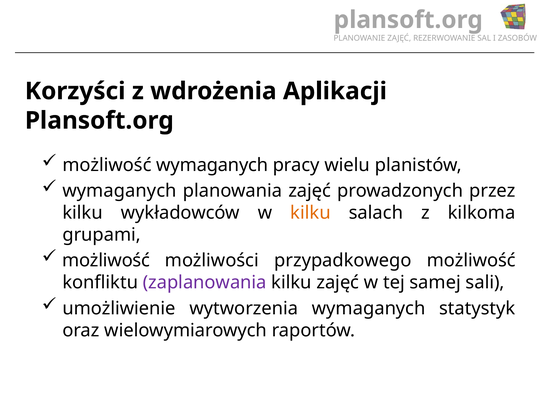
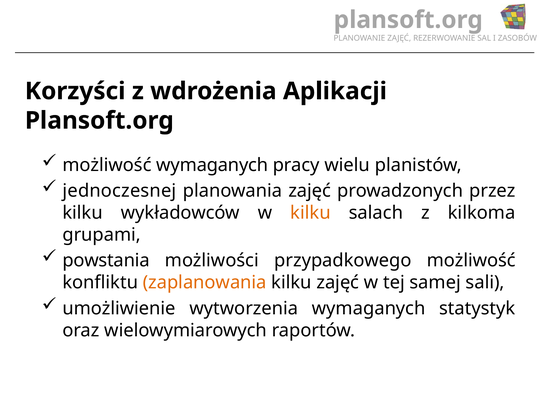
wymaganych at (120, 191): wymaganych -> jednoczesnej
możliwość at (106, 260): możliwość -> powstania
zaplanowania colour: purple -> orange
